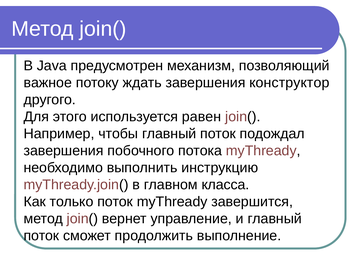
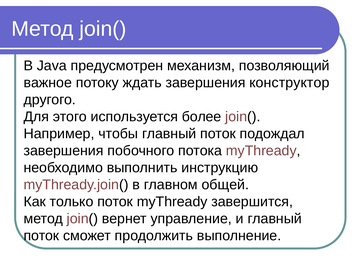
равен: равен -> более
класса: класса -> общей
